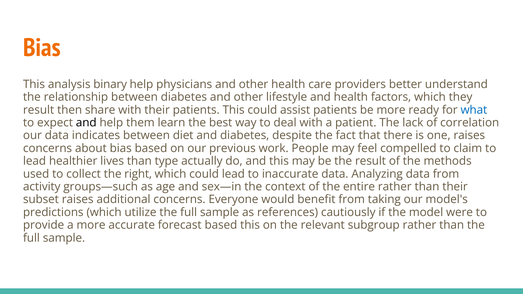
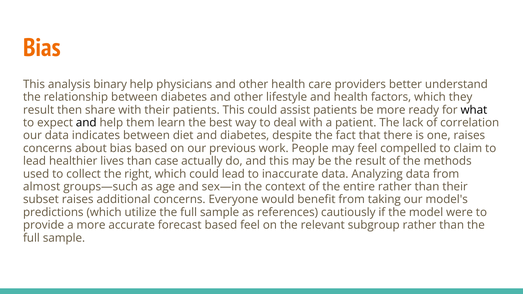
what colour: blue -> black
type: type -> case
activity: activity -> almost
based this: this -> feel
